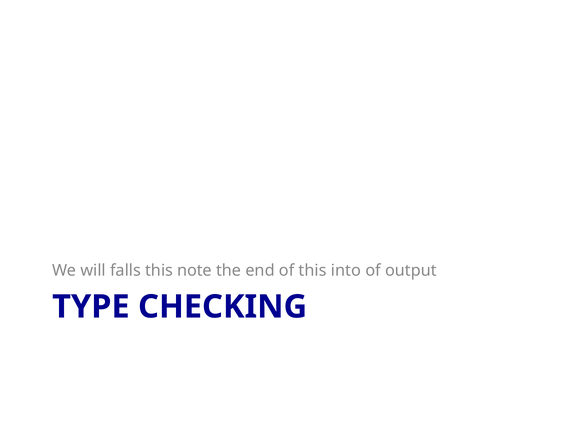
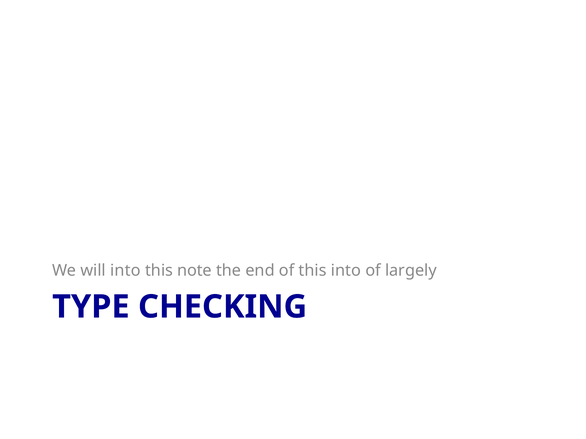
will falls: falls -> into
output: output -> largely
